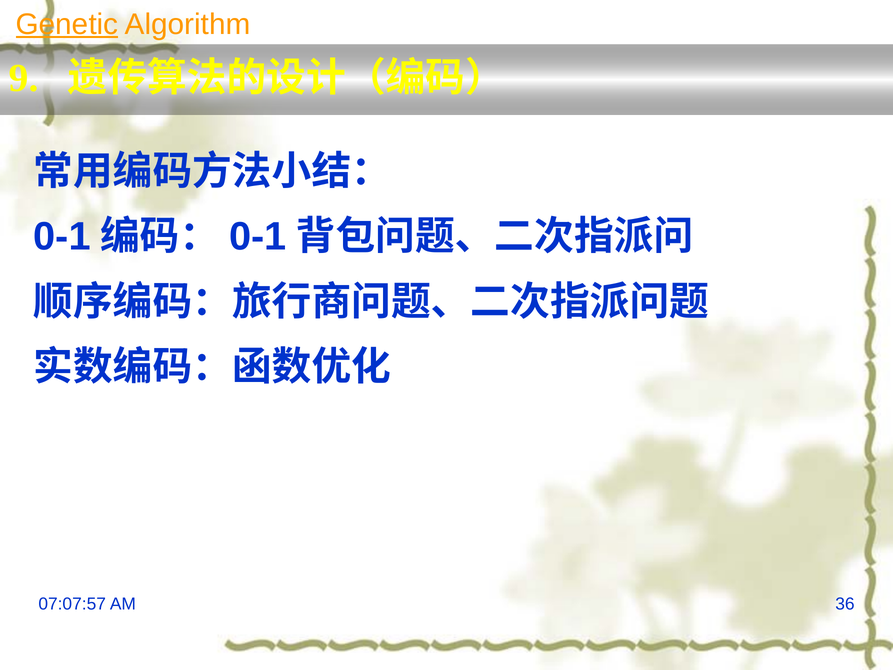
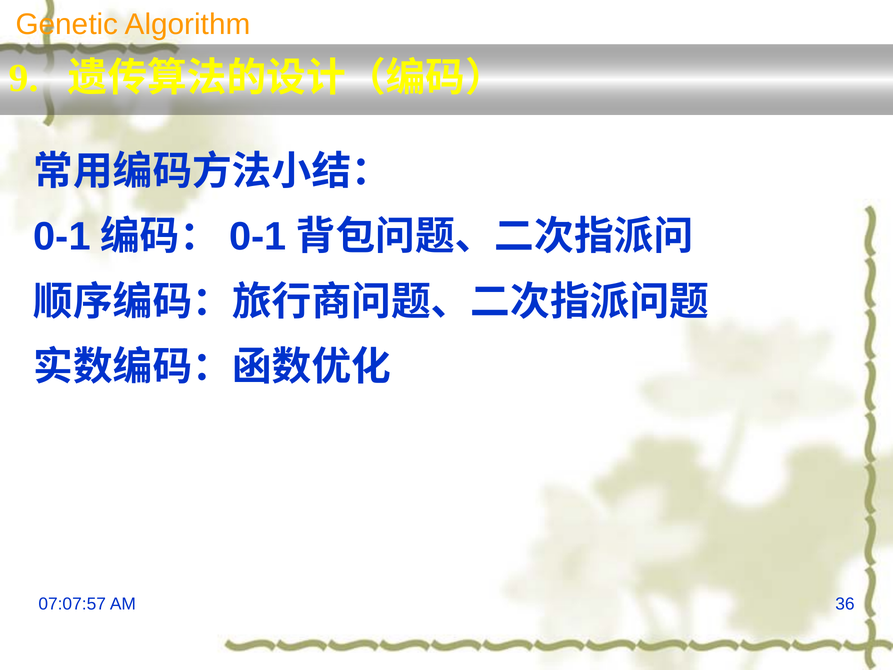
Genetic underline: present -> none
